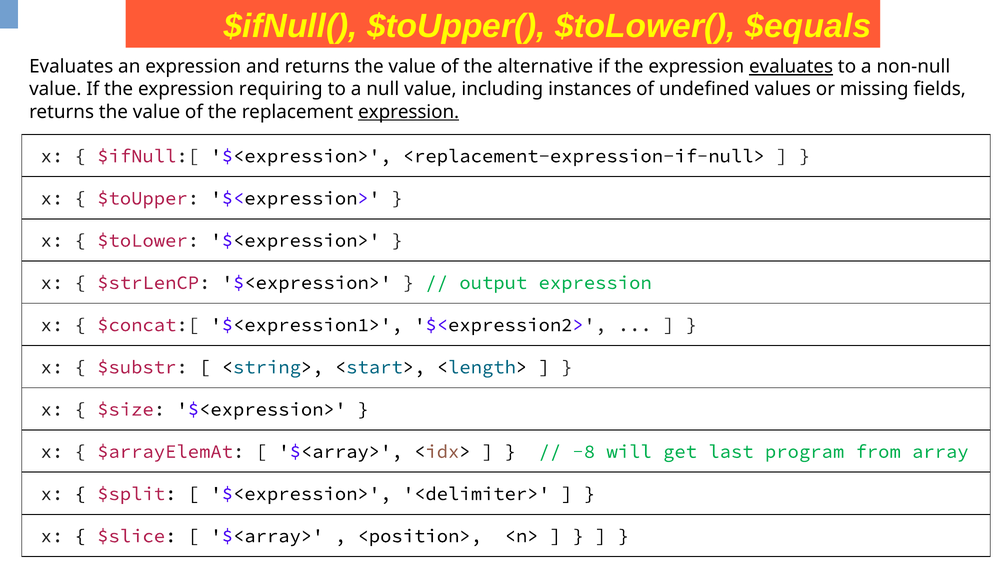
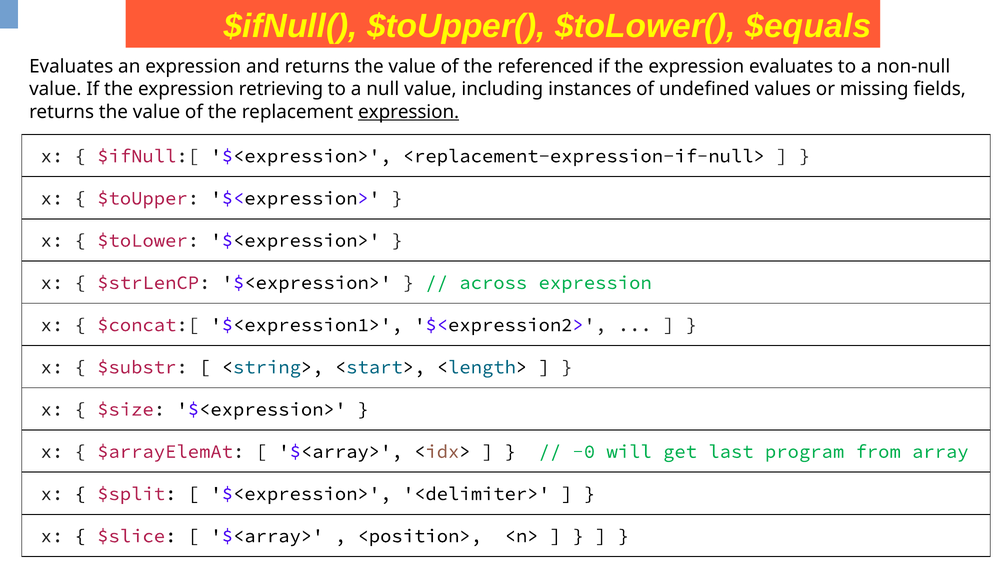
alternative: alternative -> referenced
evaluates at (791, 67) underline: present -> none
requiring: requiring -> retrieving
output: output -> across
-8: -8 -> -0
